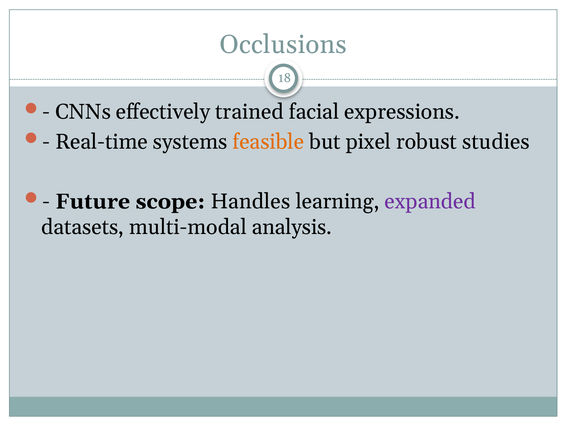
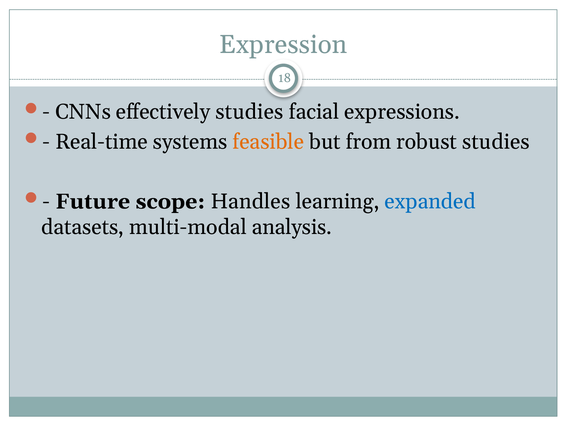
Occlusions: Occlusions -> Expression
effectively trained: trained -> studies
pixel: pixel -> from
expanded colour: purple -> blue
